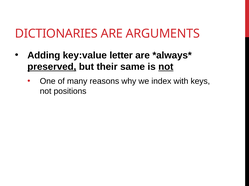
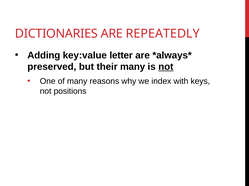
ARGUMENTS: ARGUMENTS -> REPEATEDLY
preserved underline: present -> none
their same: same -> many
